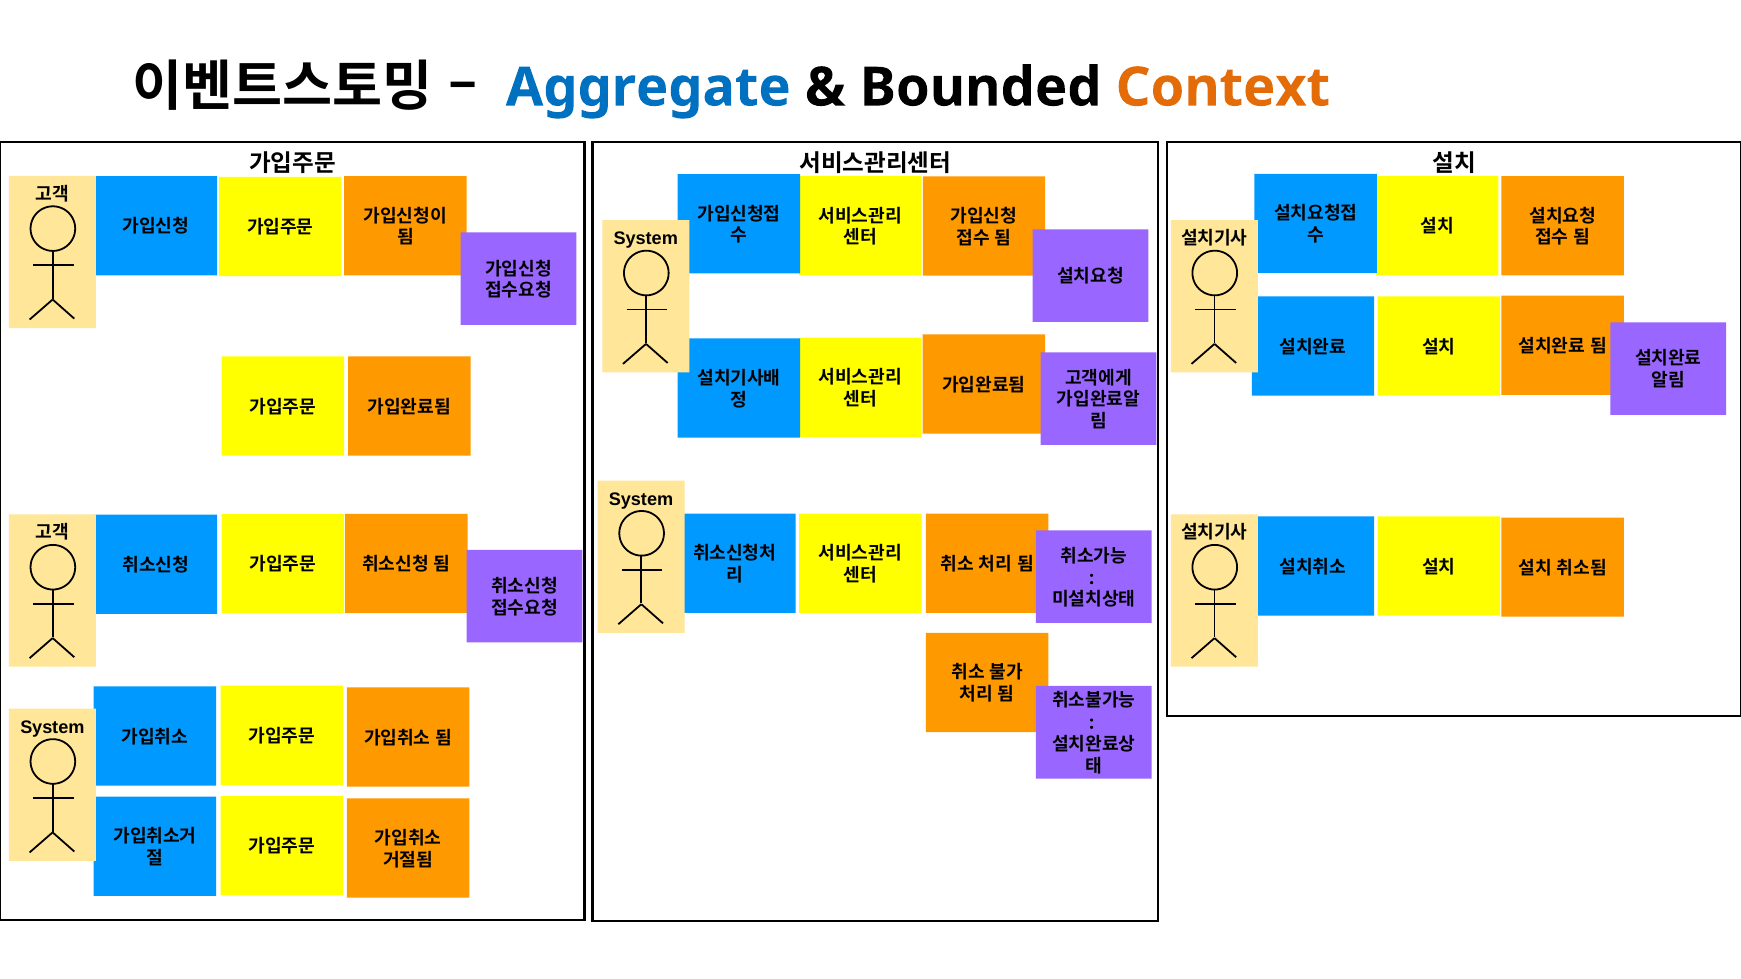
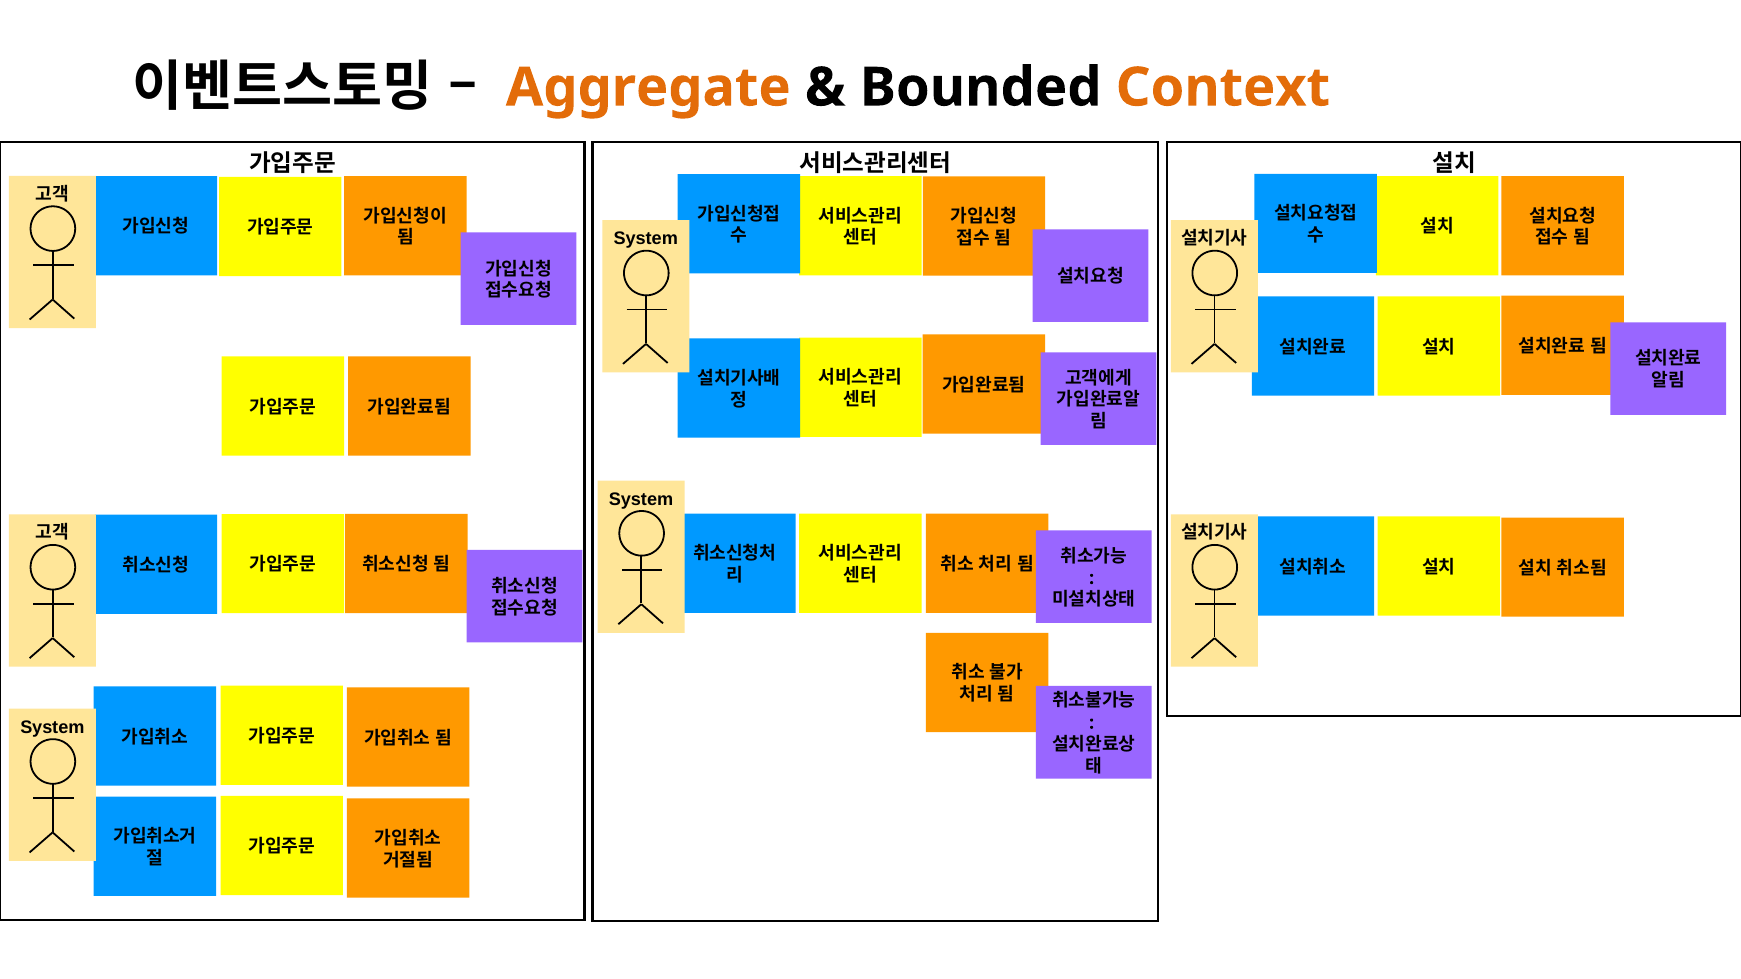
Aggregate colour: blue -> orange
